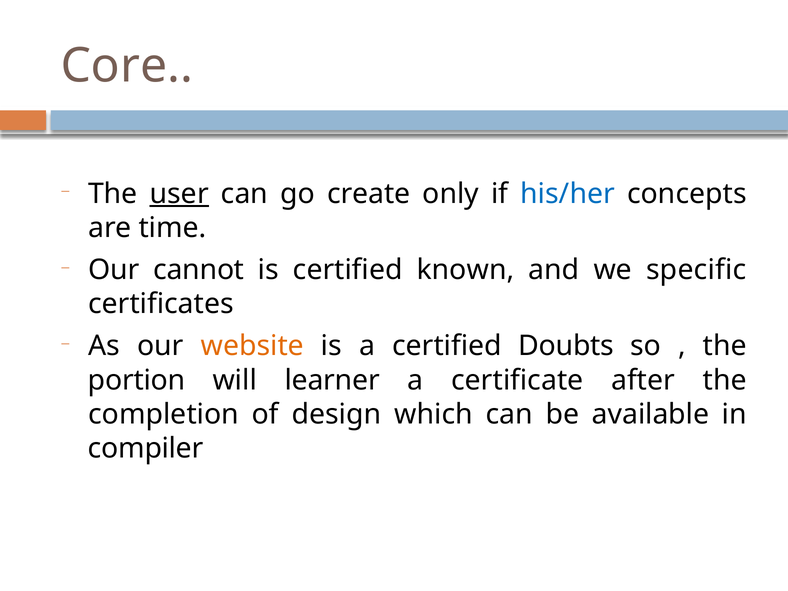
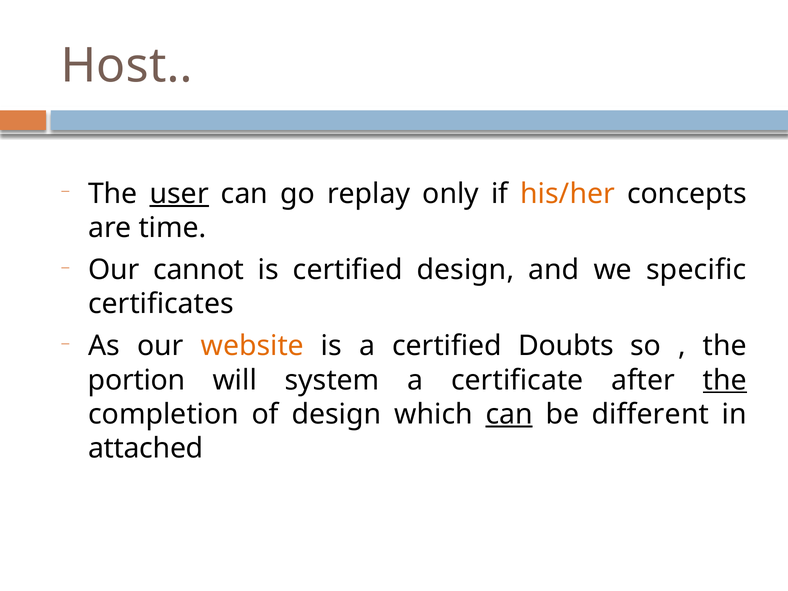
Core: Core -> Host
create: create -> replay
his/her colour: blue -> orange
certified known: known -> design
learner: learner -> system
the at (725, 380) underline: none -> present
can at (509, 414) underline: none -> present
available: available -> different
compiler: compiler -> attached
